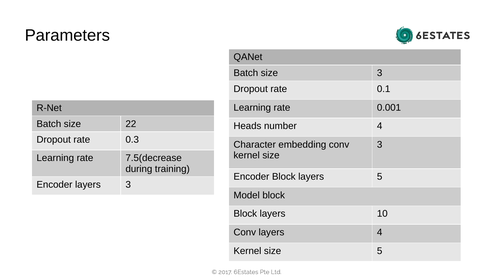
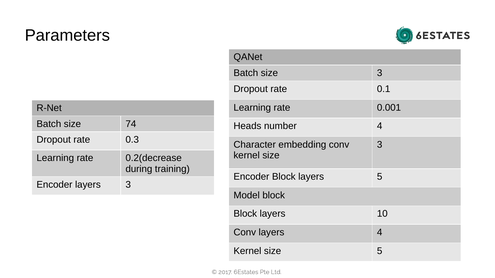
22: 22 -> 74
7.5(decrease: 7.5(decrease -> 0.2(decrease
